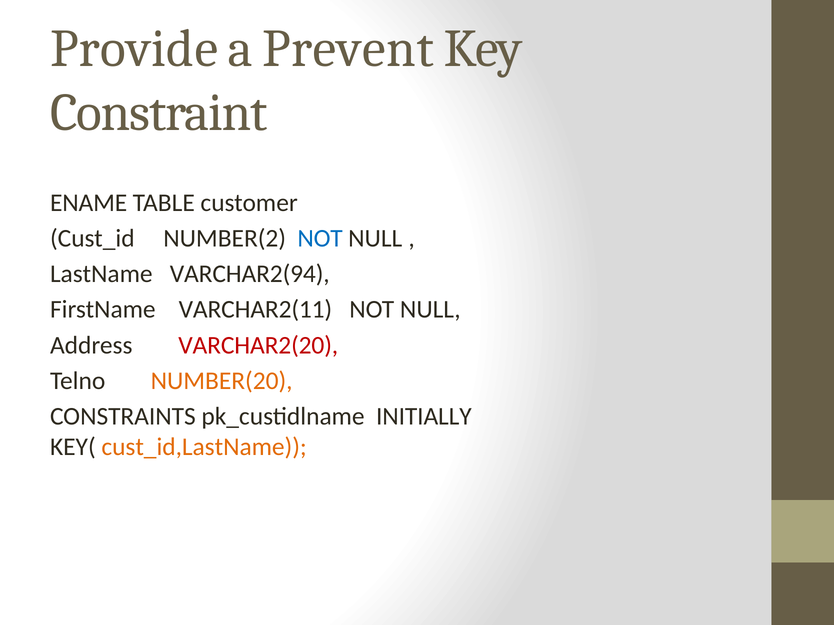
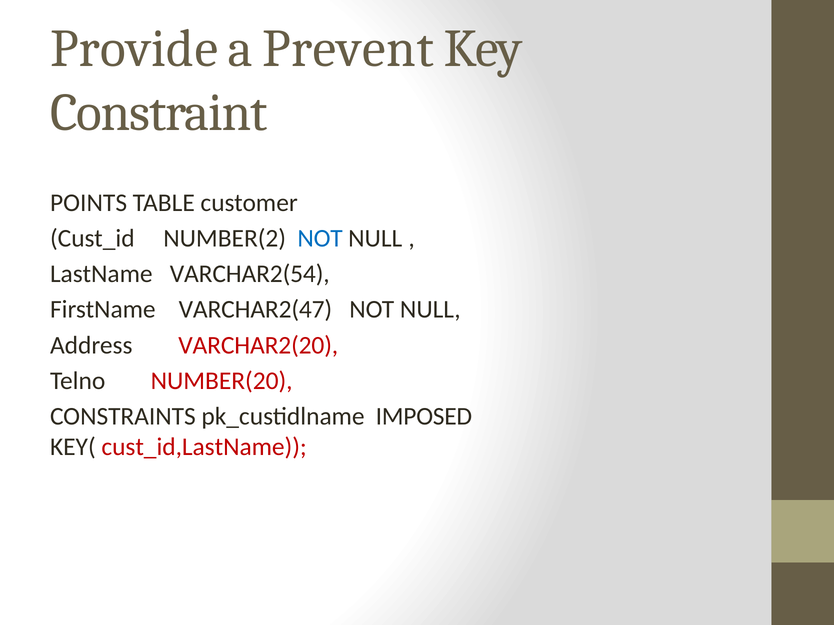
ENAME: ENAME -> POINTS
VARCHAR2(94: VARCHAR2(94 -> VARCHAR2(54
VARCHAR2(11: VARCHAR2(11 -> VARCHAR2(47
NUMBER(20 colour: orange -> red
INITIALLY: INITIALLY -> IMPOSED
cust_id,LastName colour: orange -> red
